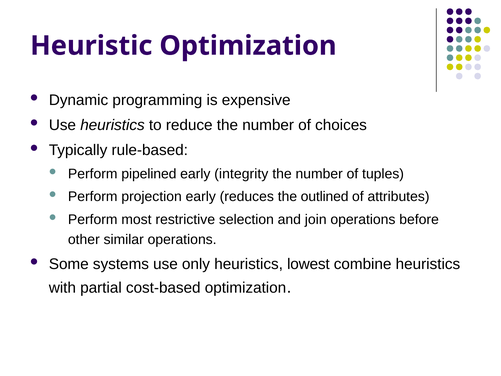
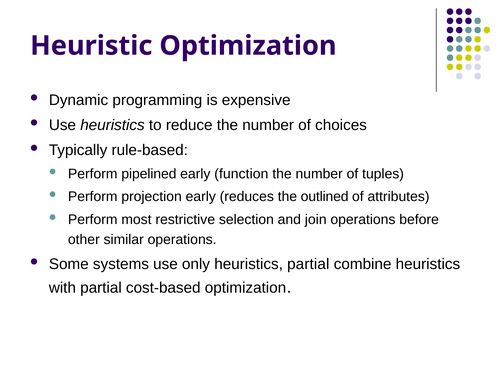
integrity: integrity -> function
heuristics lowest: lowest -> partial
